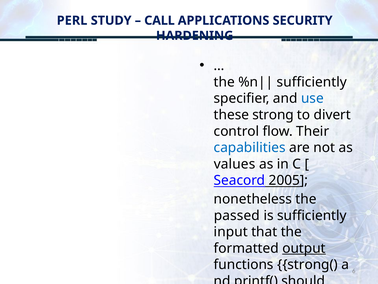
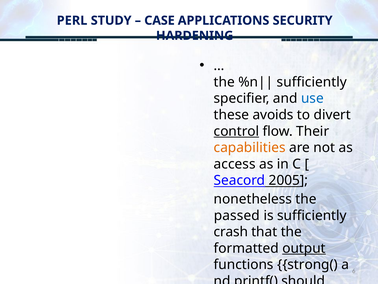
CALL: CALL -> CASE
strong: strong -> avoids
control underline: none -> present
capabilities colour: blue -> orange
values: values -> access
input: input -> crash
